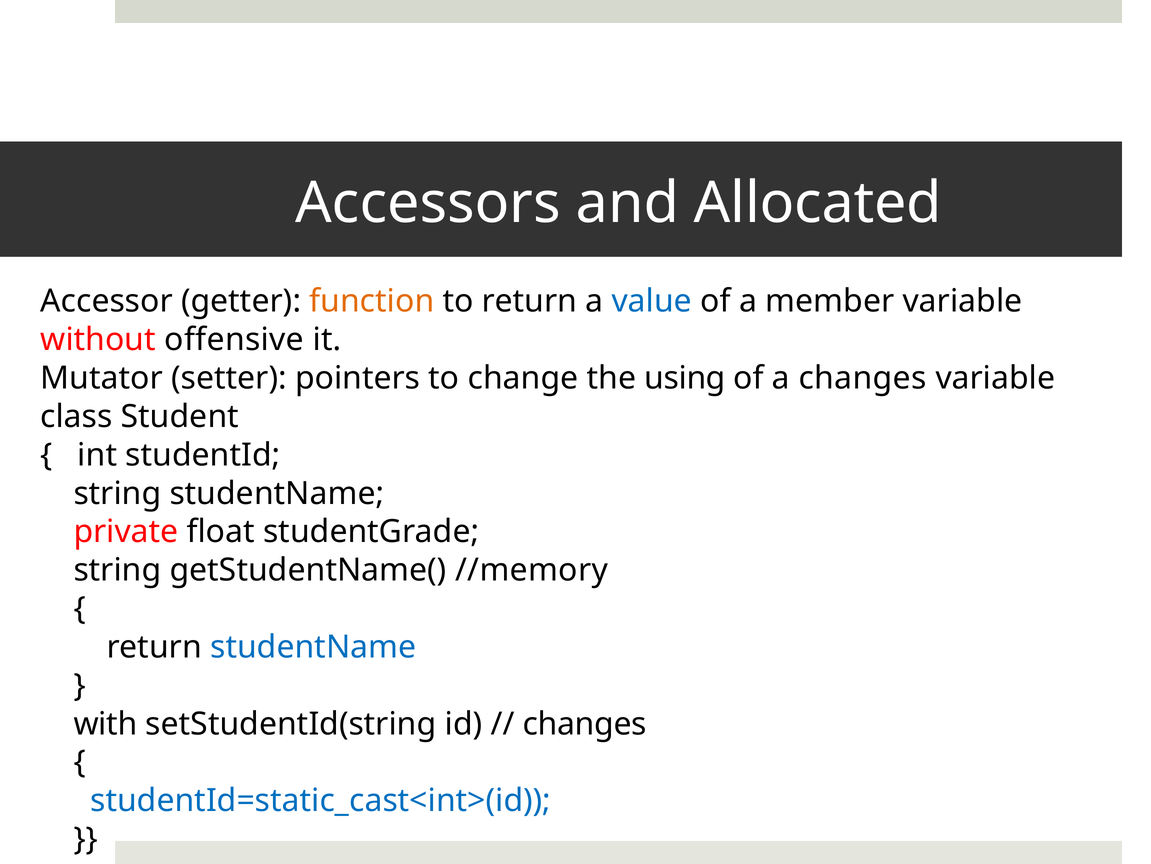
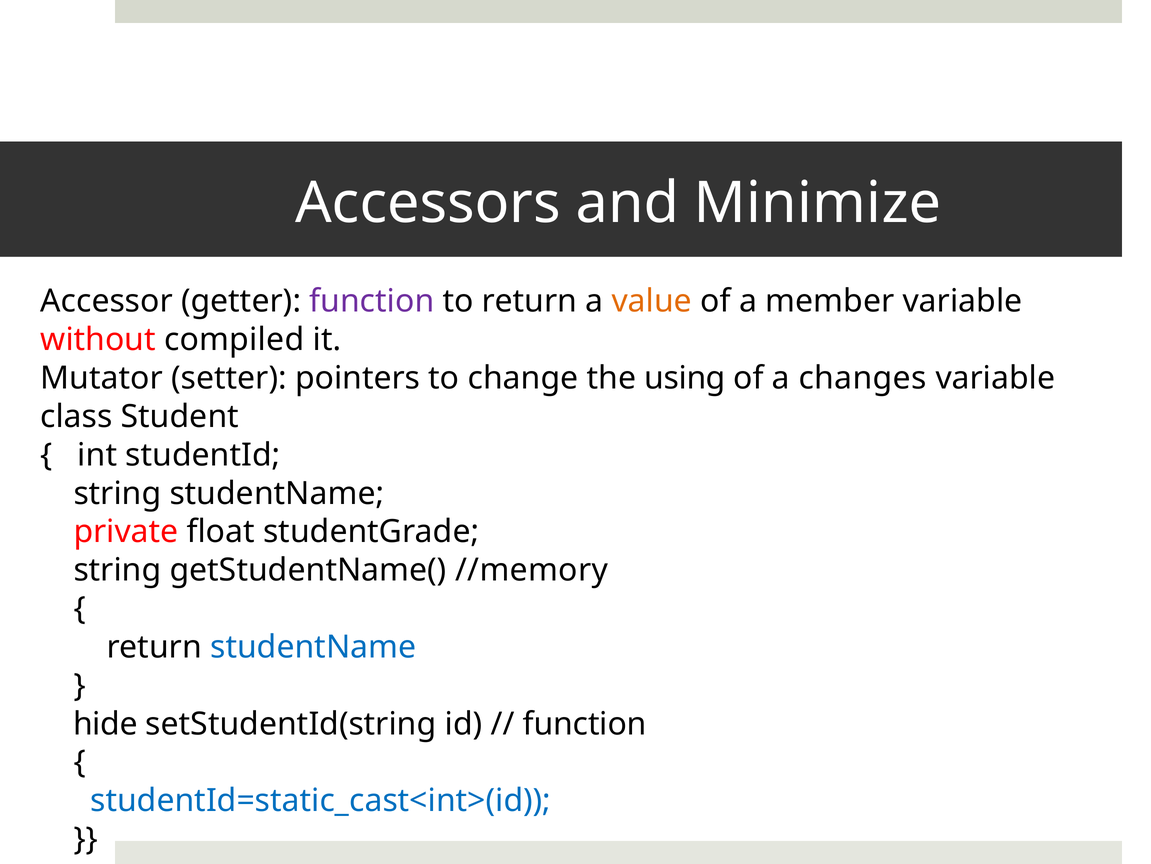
Allocated: Allocated -> Minimize
function at (372, 301) colour: orange -> purple
value colour: blue -> orange
offensive: offensive -> compiled
with: with -> hide
changes at (585, 723): changes -> function
